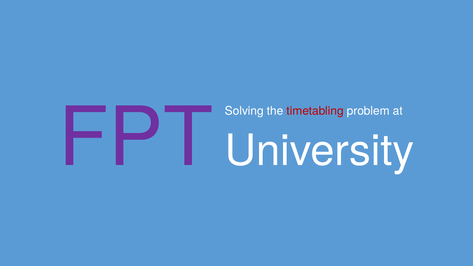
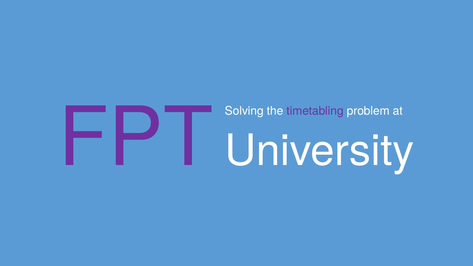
timetabling colour: red -> purple
